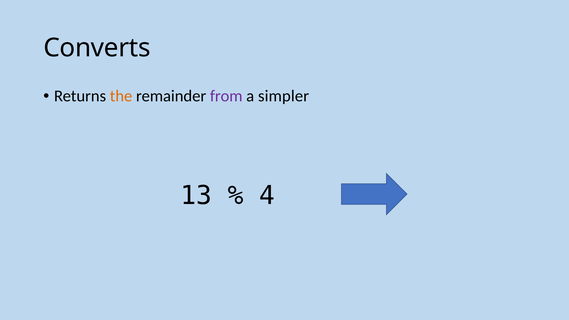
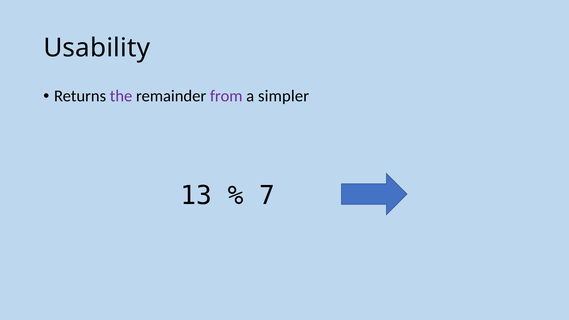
Converts: Converts -> Usability
the colour: orange -> purple
4: 4 -> 7
